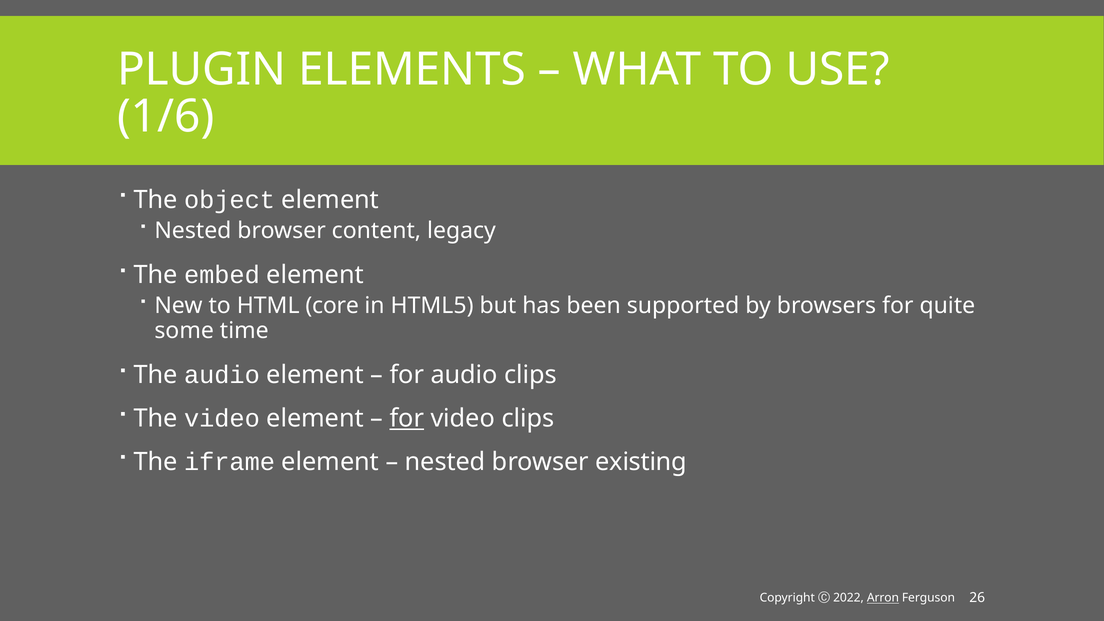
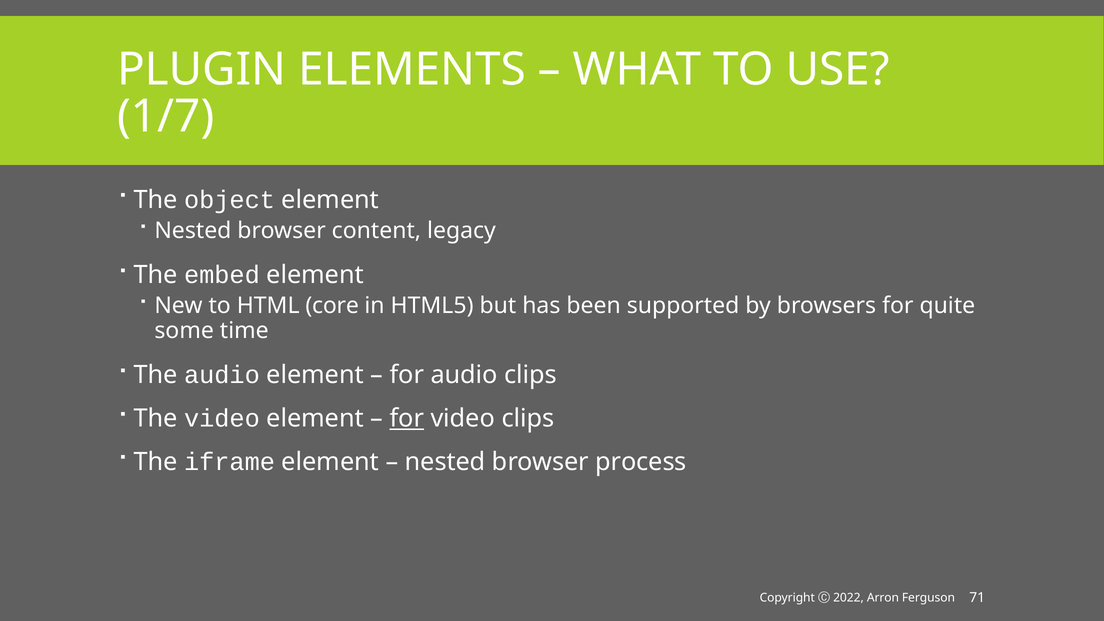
1/6: 1/6 -> 1/7
existing: existing -> process
26: 26 -> 71
Arron underline: present -> none
